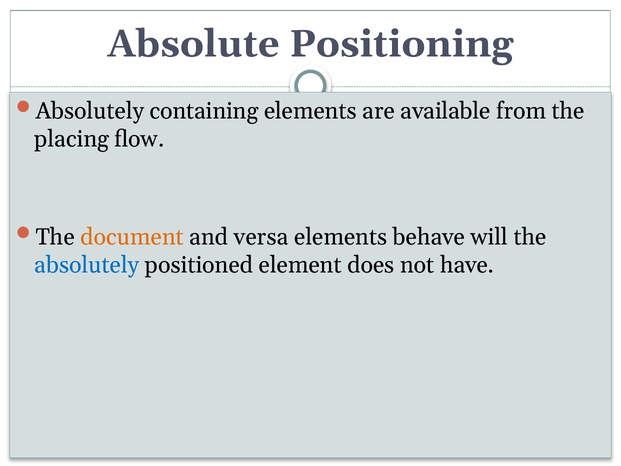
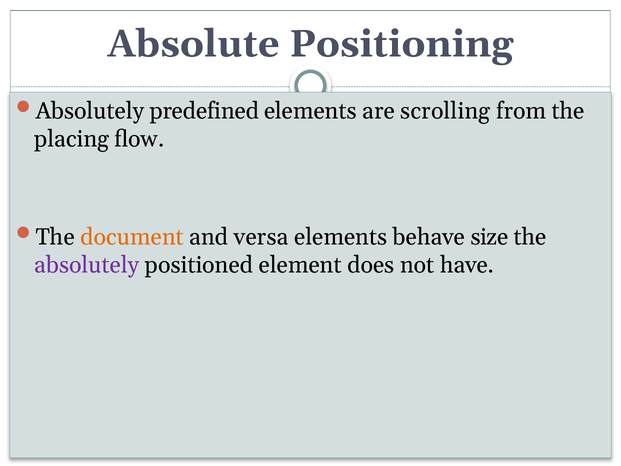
containing: containing -> predefined
available: available -> scrolling
will: will -> size
absolutely at (87, 265) colour: blue -> purple
